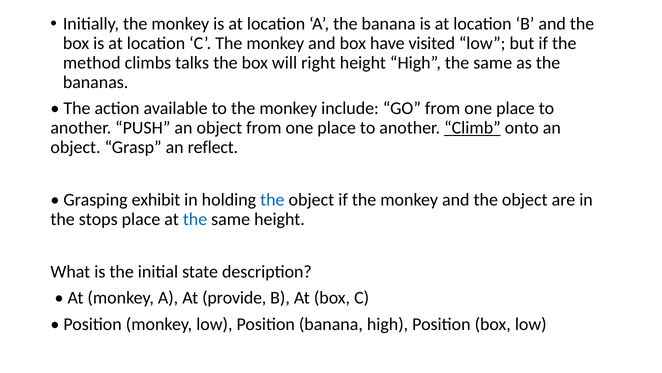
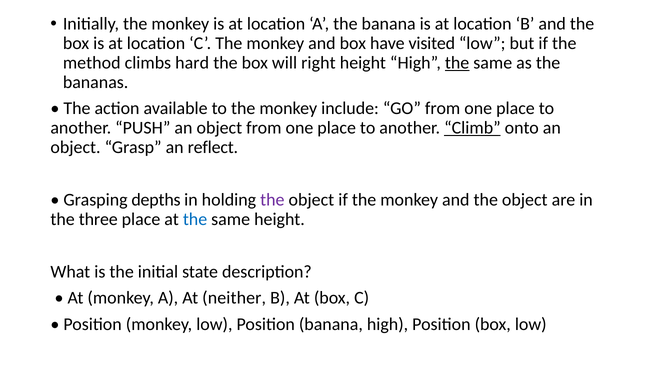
talks: talks -> hard
the at (457, 63) underline: none -> present
exhibit: exhibit -> depths
the at (272, 199) colour: blue -> purple
stops: stops -> three
provide: provide -> neither
